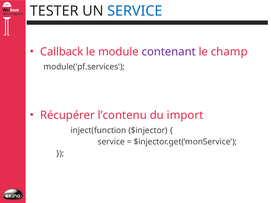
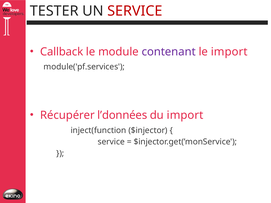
SERVICE at (135, 11) colour: blue -> red
le champ: champ -> import
l’contenu: l’contenu -> l’données
